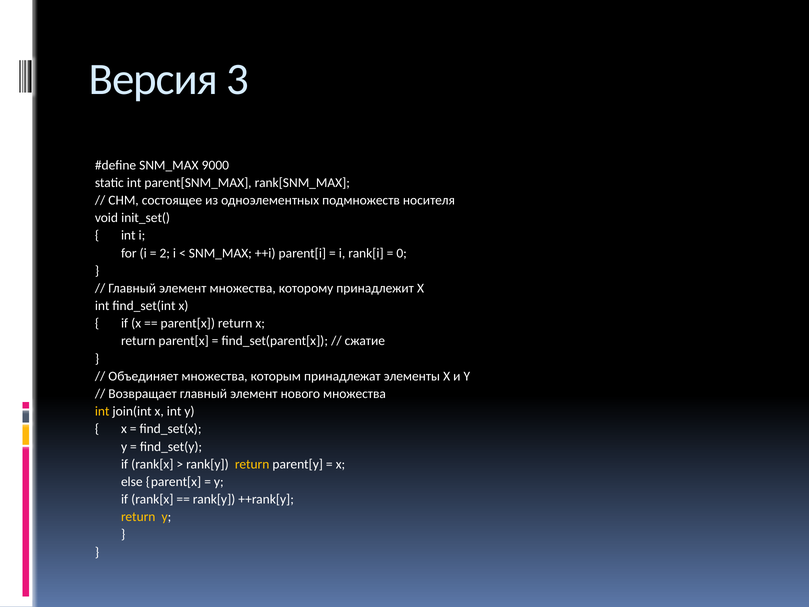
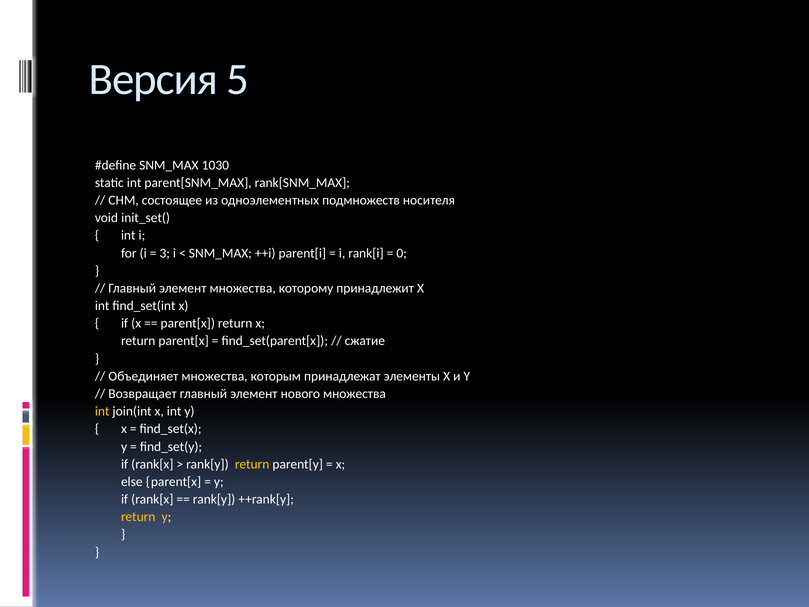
3: 3 -> 5
9000: 9000 -> 1030
2: 2 -> 3
